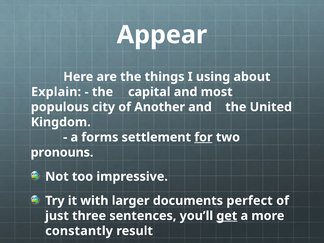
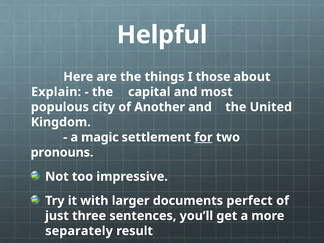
Appear: Appear -> Helpful
using: using -> those
forms: forms -> magic
get underline: present -> none
constantly: constantly -> separately
